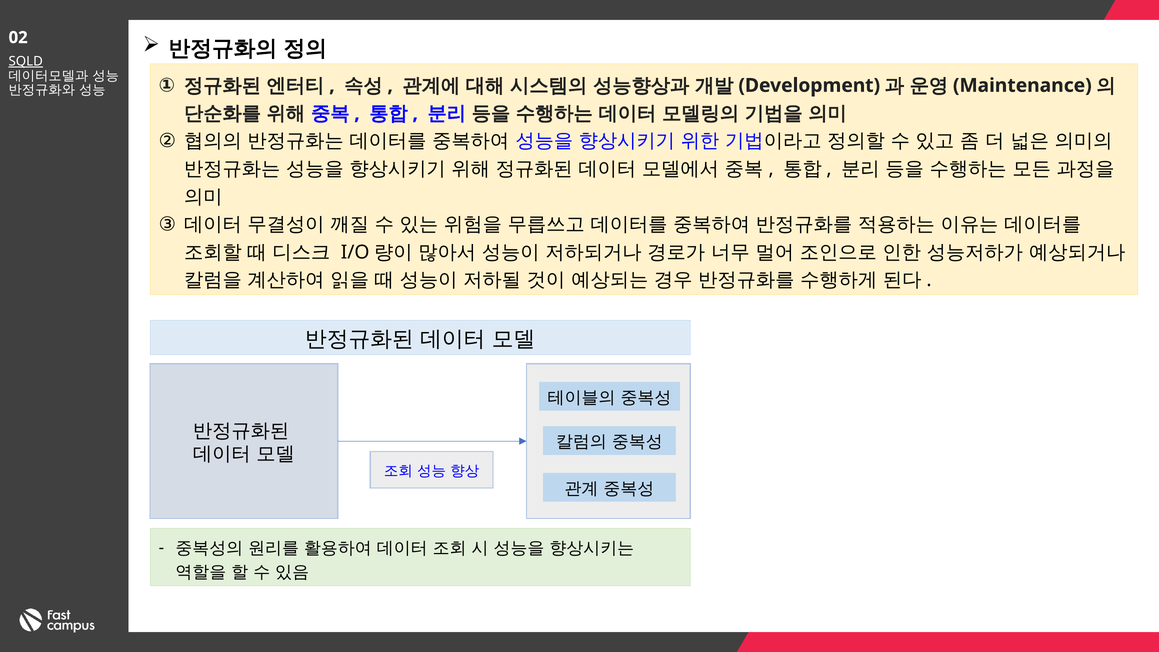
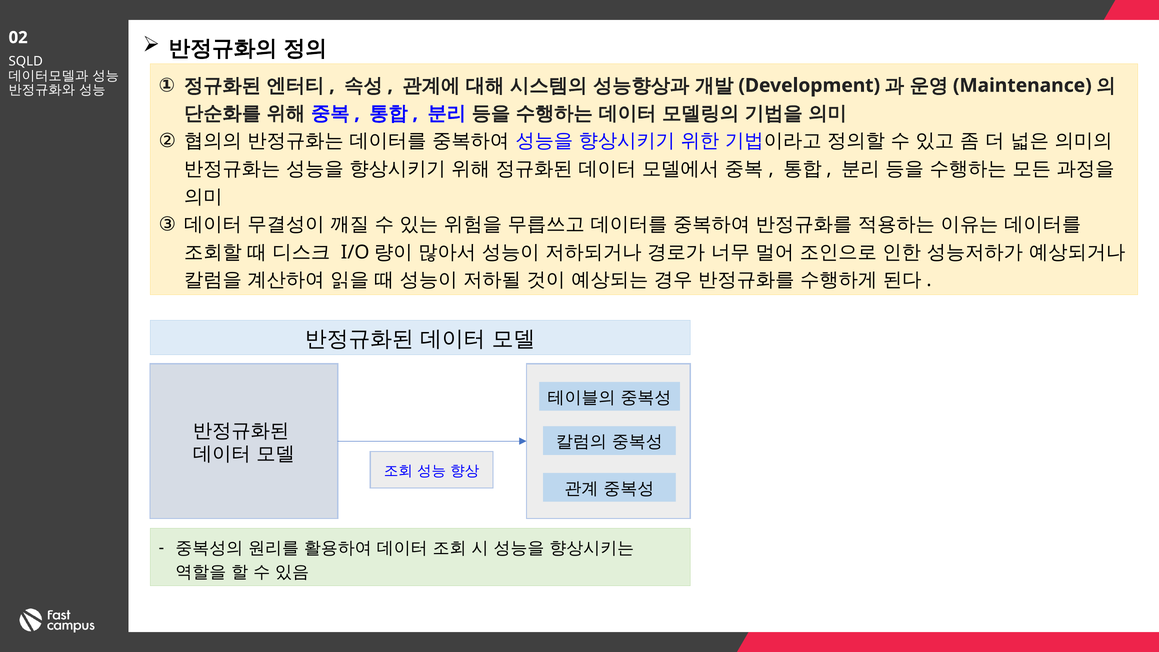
SQLD underline: present -> none
